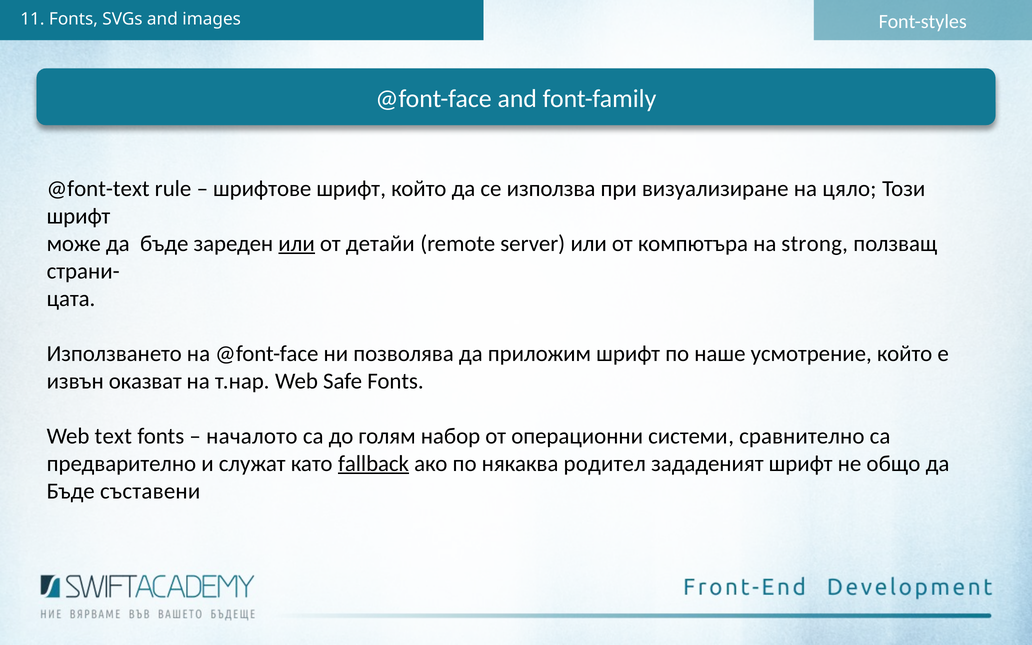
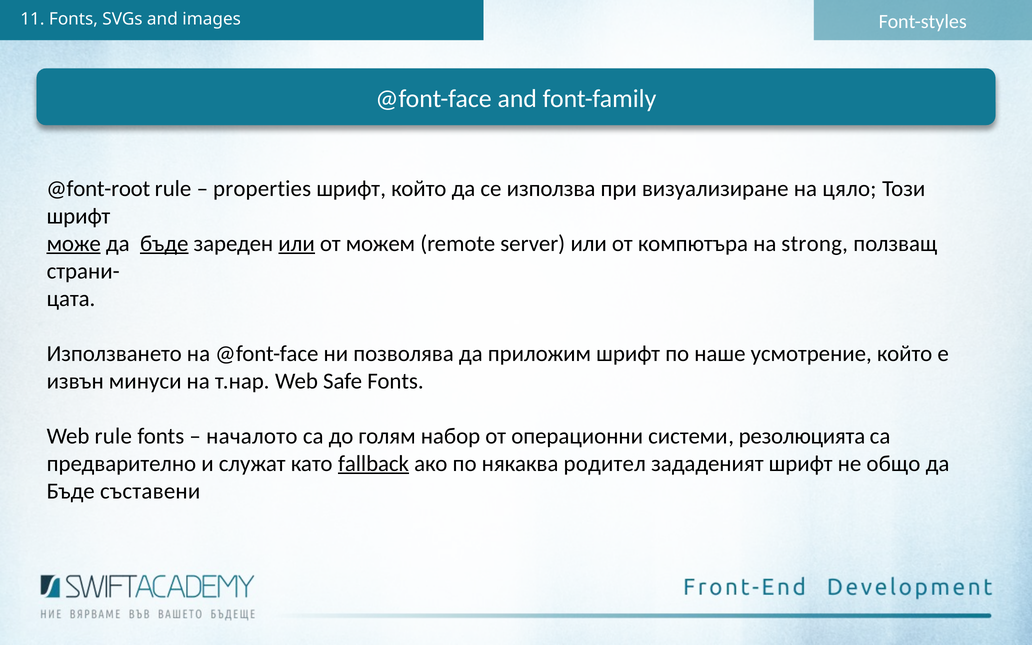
@font-text: @font-text -> @font-root
шрифтове: шрифтове -> properties
може underline: none -> present
бъде at (164, 244) underline: none -> present
детайи: детайи -> можем
оказват: оказват -> минуси
Web text: text -> rule
сравнително: сравнително -> резолюцията
